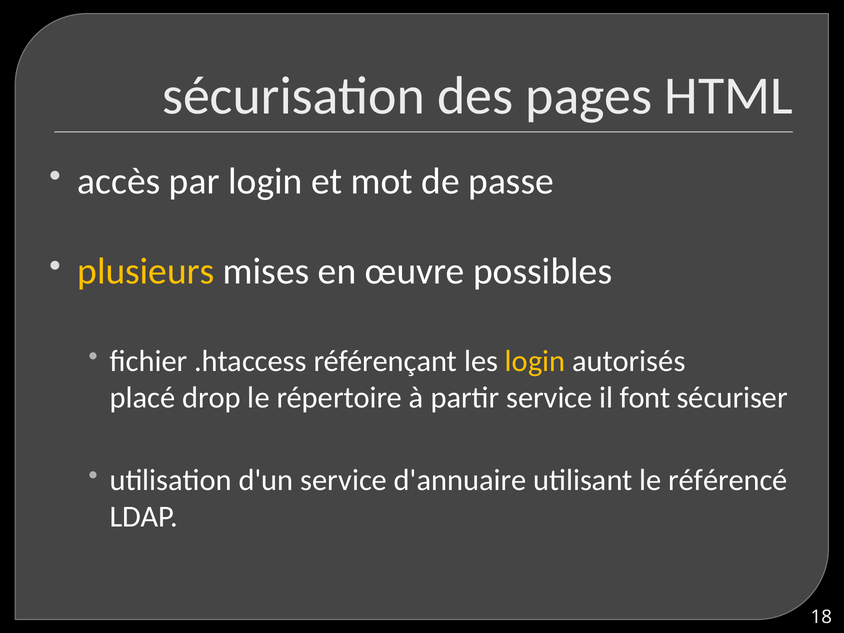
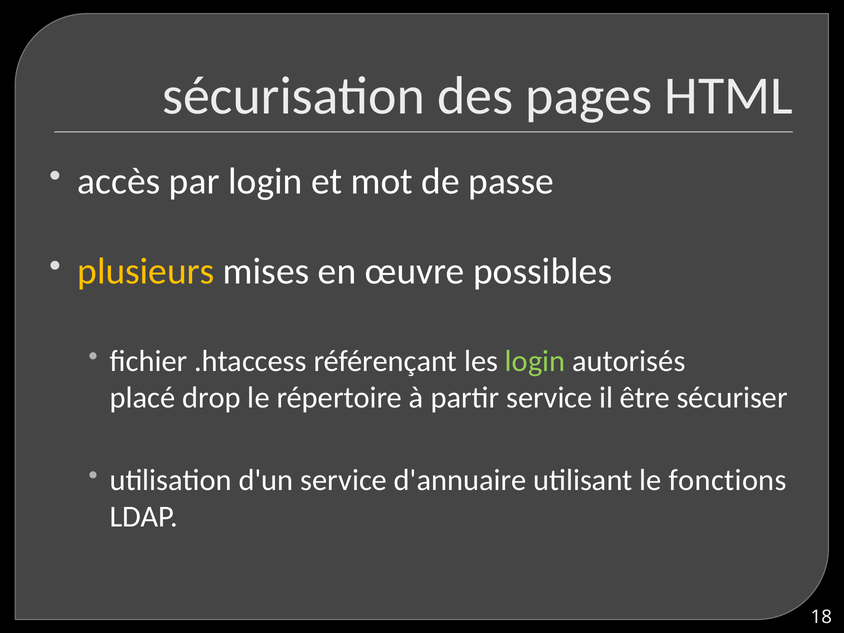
login at (535, 361) colour: yellow -> light green
font: font -> être
référencé: référencé -> fonctions
